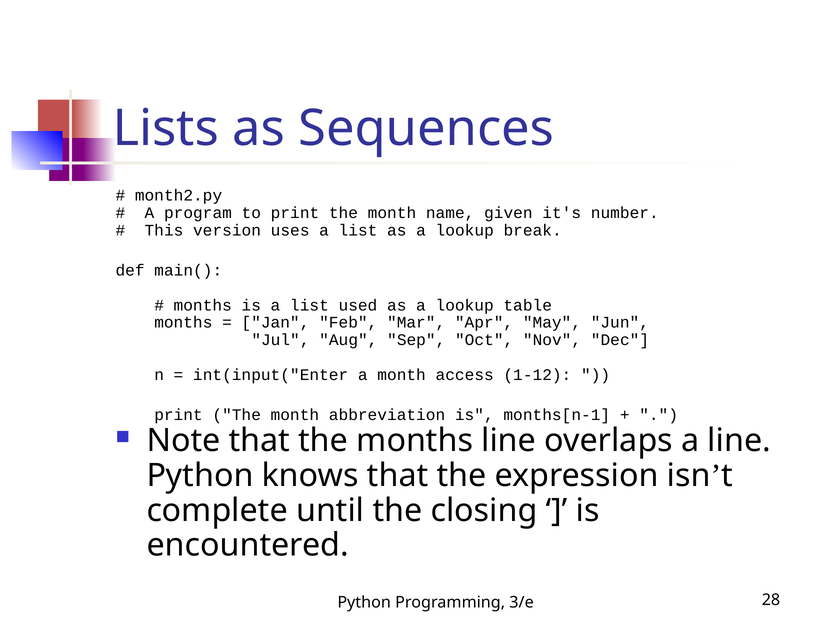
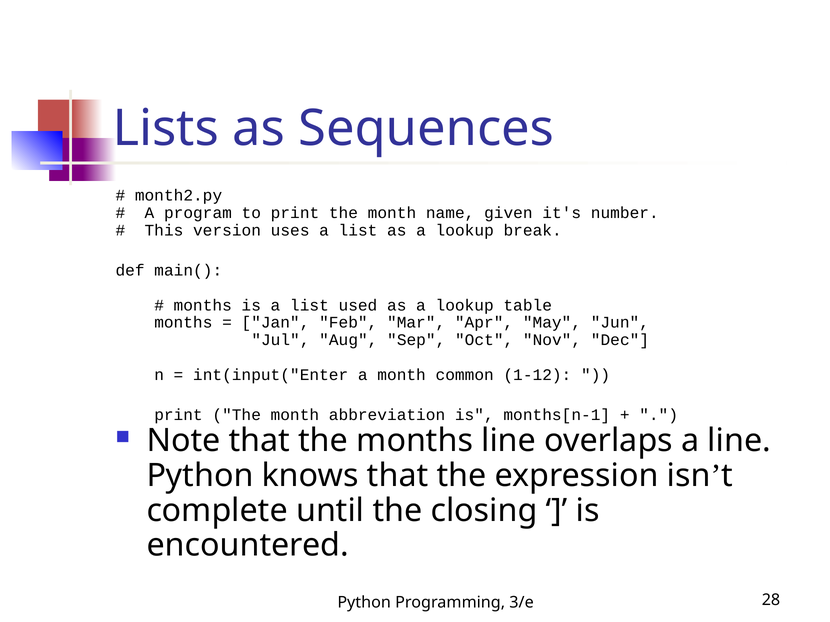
access: access -> common
